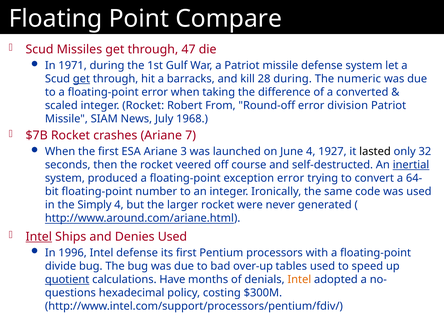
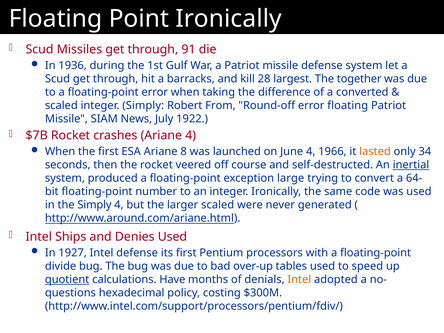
Point Compare: Compare -> Ironically
47: 47 -> 91
1971: 1971 -> 1936
get at (81, 79) underline: present -> none
28 during: during -> largest
numeric: numeric -> together
integer Rocket: Rocket -> Simply
error division: division -> floating
1968: 1968 -> 1922
Ariane 7: 7 -> 4
3: 3 -> 8
1927: 1927 -> 1966
lasted colour: black -> orange
32: 32 -> 34
exception error: error -> large
larger rocket: rocket -> scaled
Intel at (39, 237) underline: present -> none
1996: 1996 -> 1927
